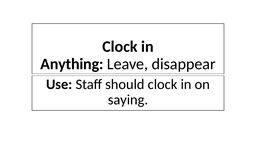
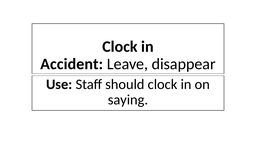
Anything: Anything -> Accident
